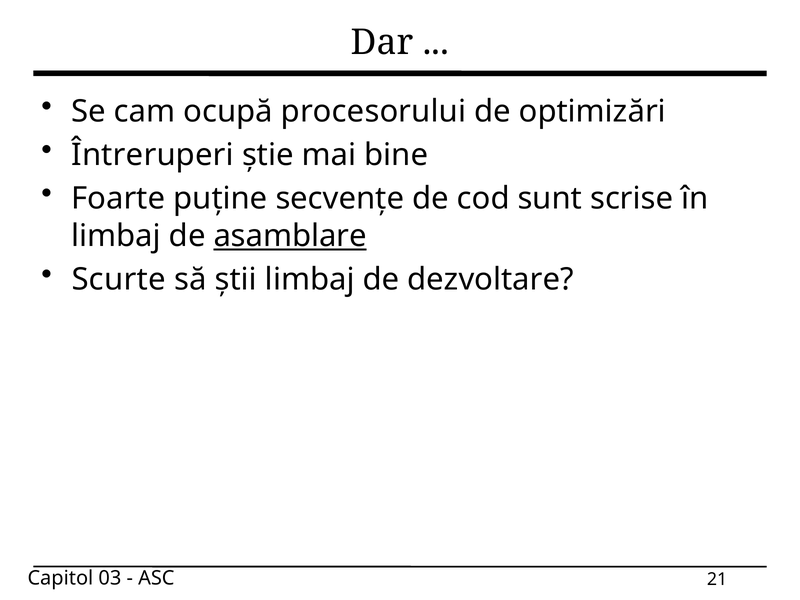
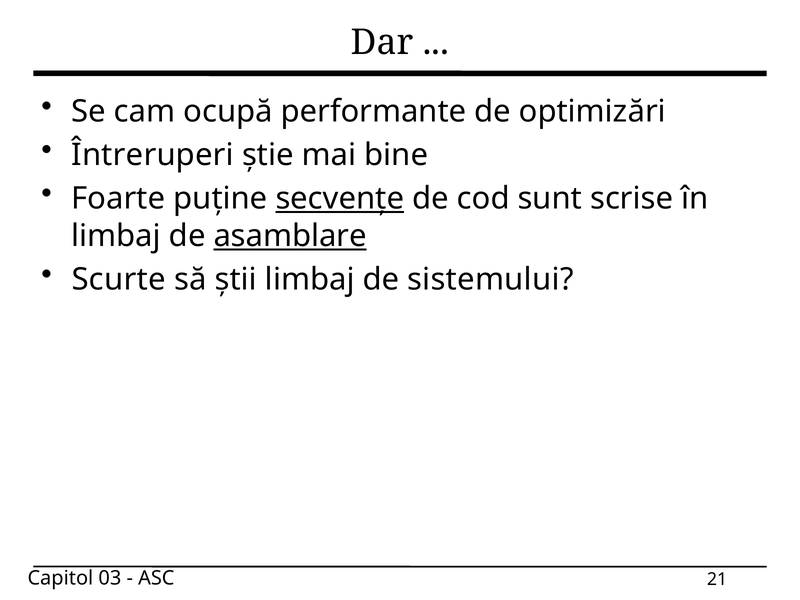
procesorului: procesorului -> performante
secvențe underline: none -> present
dezvoltare: dezvoltare -> sistemului
